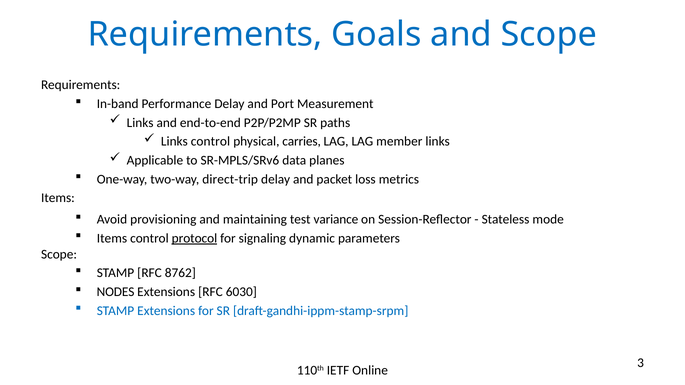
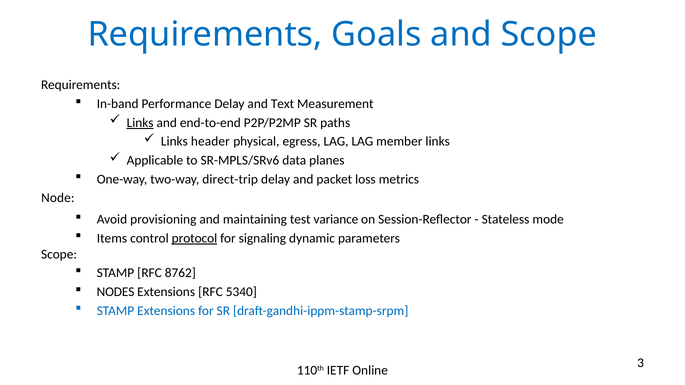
Port: Port -> Text
Links at (140, 123) underline: none -> present
Links control: control -> header
carries: carries -> egress
Items at (58, 198): Items -> Node
6030: 6030 -> 5340
